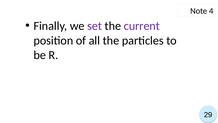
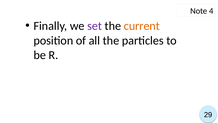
current colour: purple -> orange
